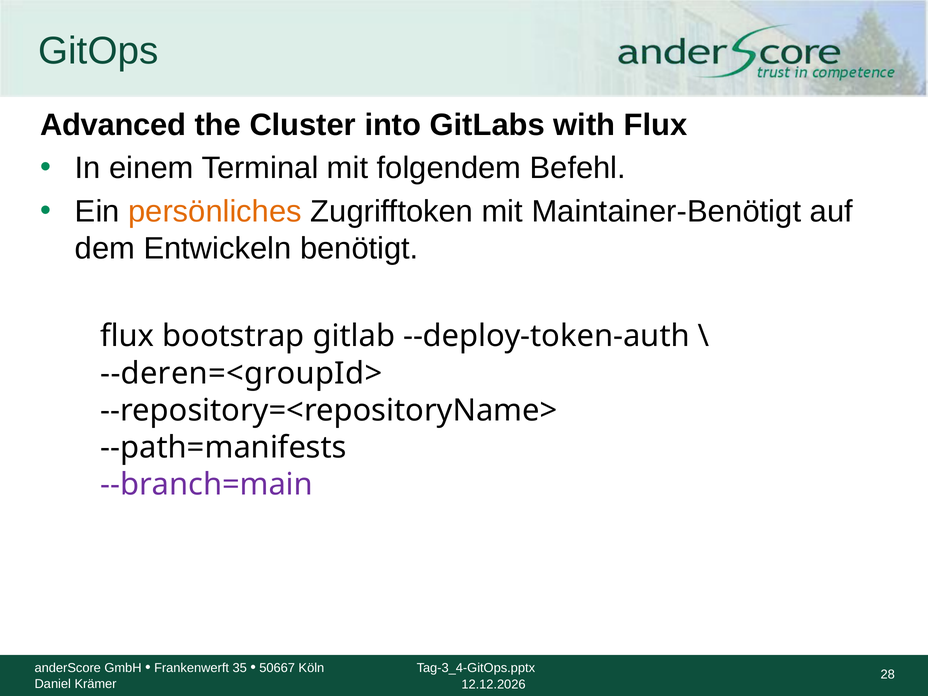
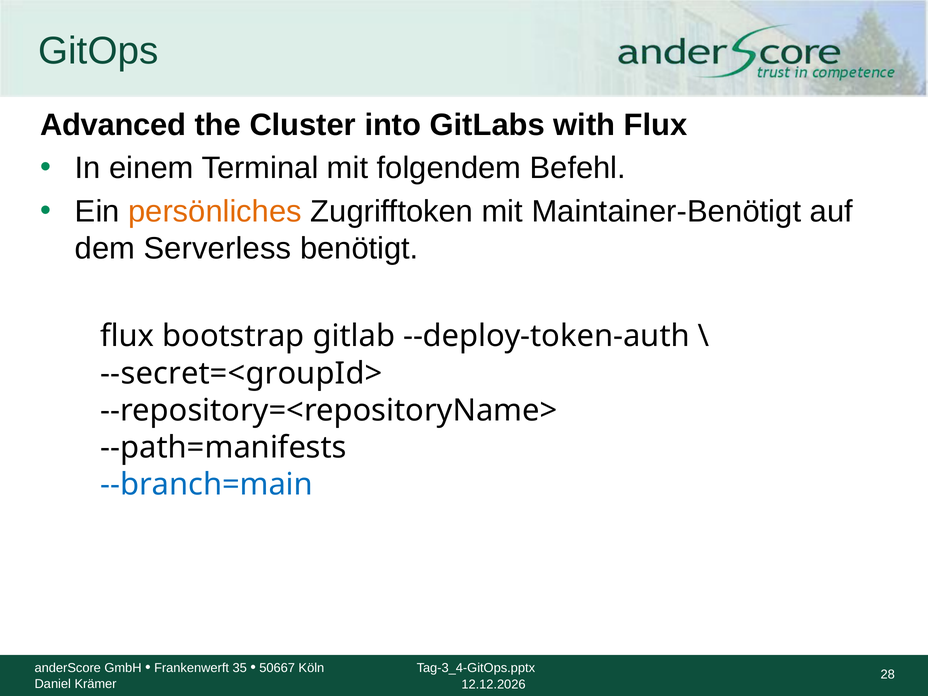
Entwickeln: Entwickeln -> Serverless
--deren=<groupId>: --deren=<groupId> -> --secret=<groupId>
--branch=main colour: purple -> blue
